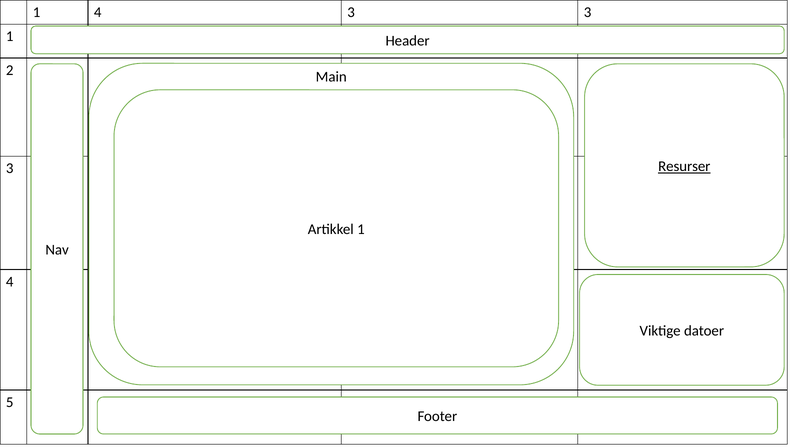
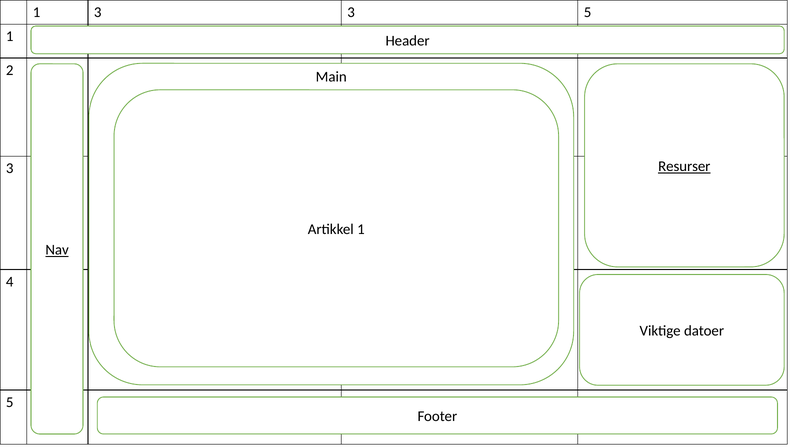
1 4: 4 -> 3
3 3: 3 -> 5
Nav underline: none -> present
